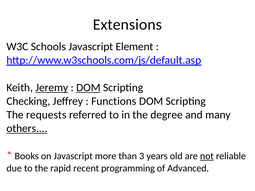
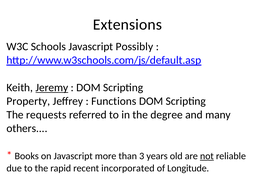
Element: Element -> Possibly
DOM at (88, 88) underline: present -> none
Checking: Checking -> Property
others underline: present -> none
programming: programming -> incorporated
Advanced: Advanced -> Longitude
